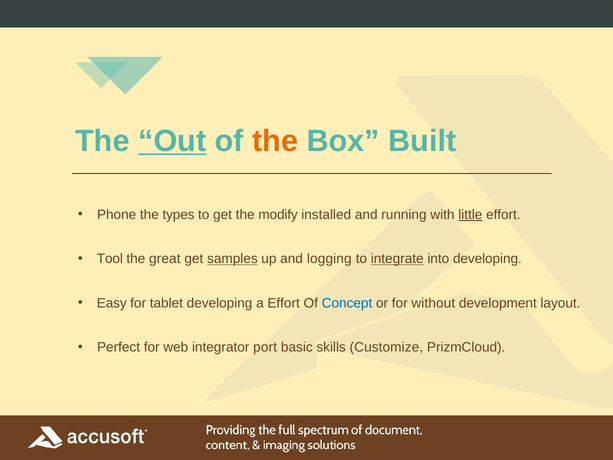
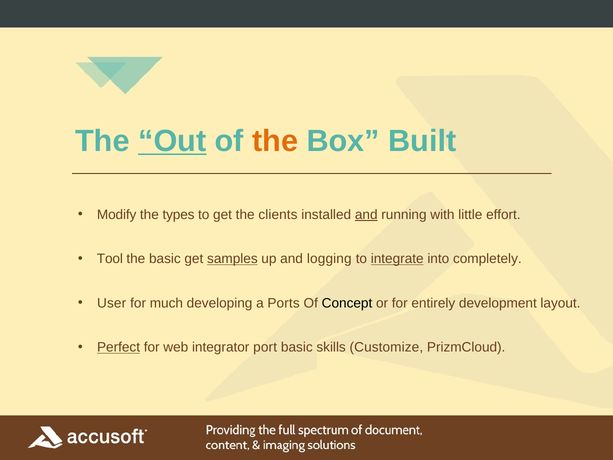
Phone: Phone -> Modify
modify: modify -> clients
and at (366, 214) underline: none -> present
little underline: present -> none
the great: great -> basic
into developing: developing -> completely
Easy: Easy -> User
tablet: tablet -> much
a Effort: Effort -> Ports
Concept colour: blue -> black
without: without -> entirely
Perfect underline: none -> present
